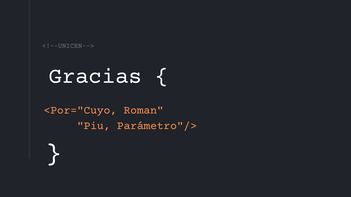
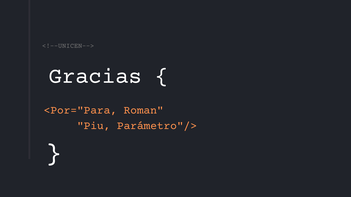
<Por="Cuyo: <Por="Cuyo -> <Por="Para
